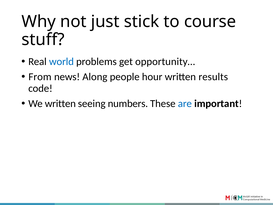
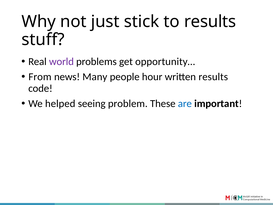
to course: course -> results
world colour: blue -> purple
Along: Along -> Many
We written: written -> helped
numbers: numbers -> problem
